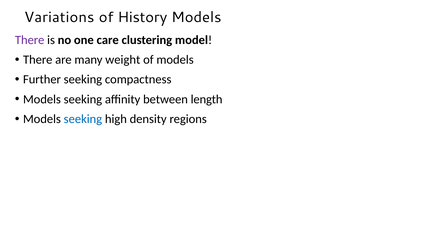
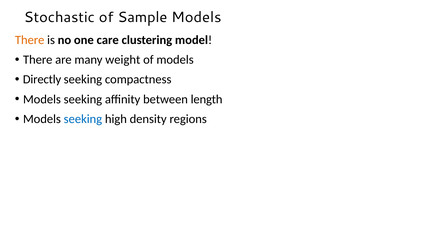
Variations: Variations -> Stochastic
History: History -> Sample
There at (30, 40) colour: purple -> orange
Further: Further -> Directly
